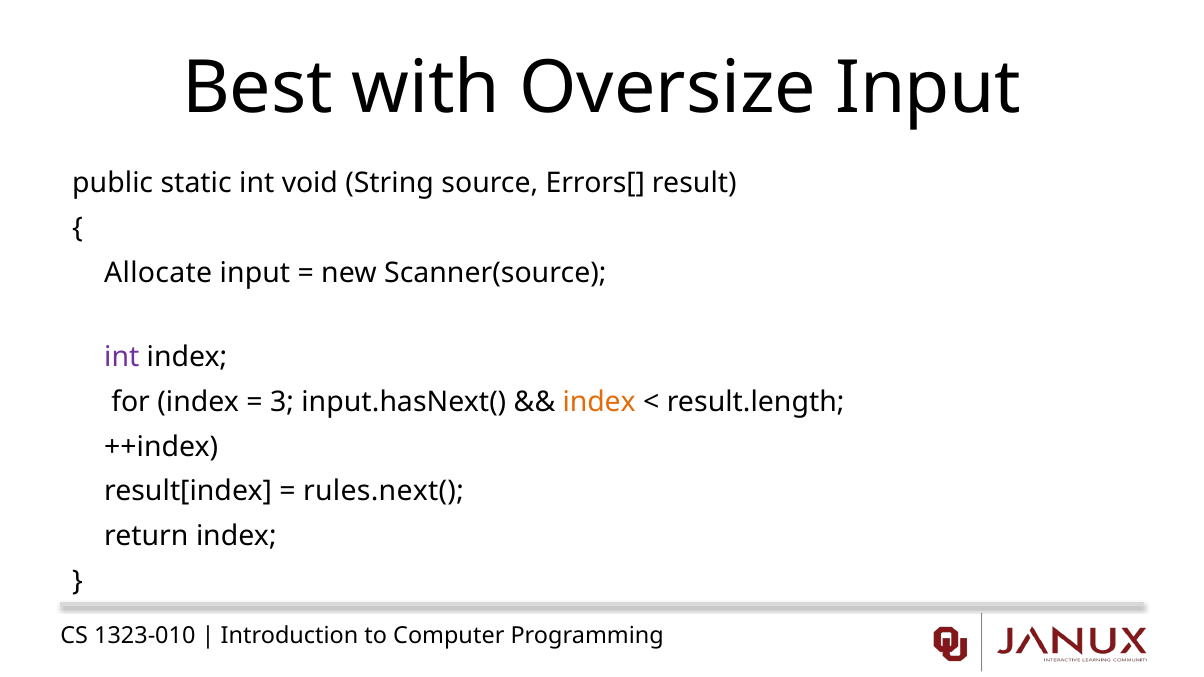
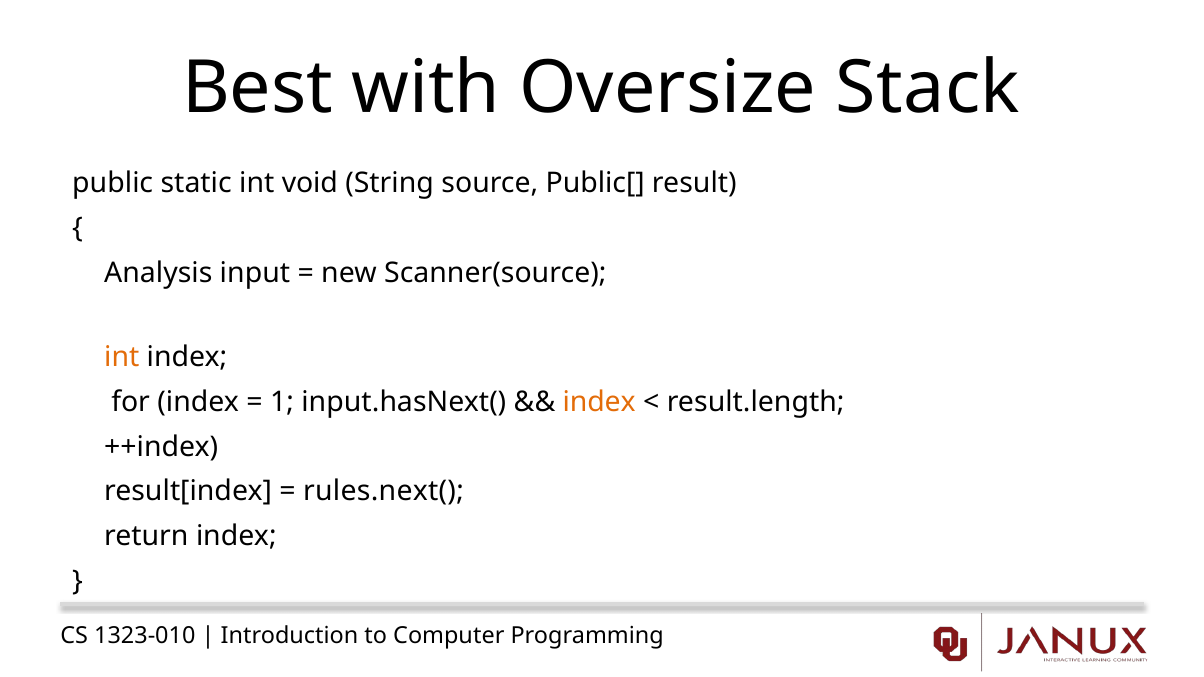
Oversize Input: Input -> Stack
Errors[: Errors[ -> Public[
Allocate: Allocate -> Analysis
int at (122, 357) colour: purple -> orange
3: 3 -> 1
